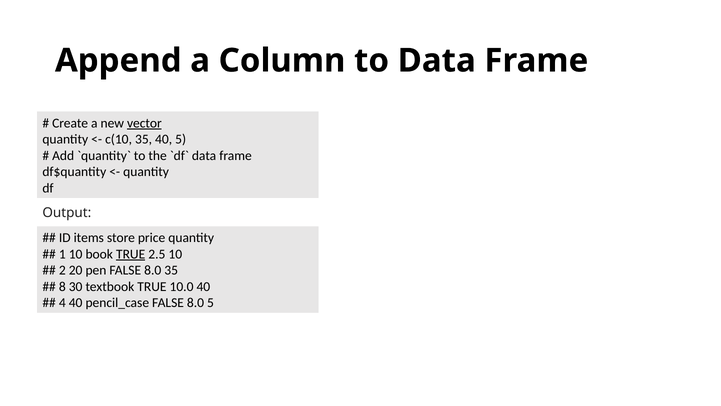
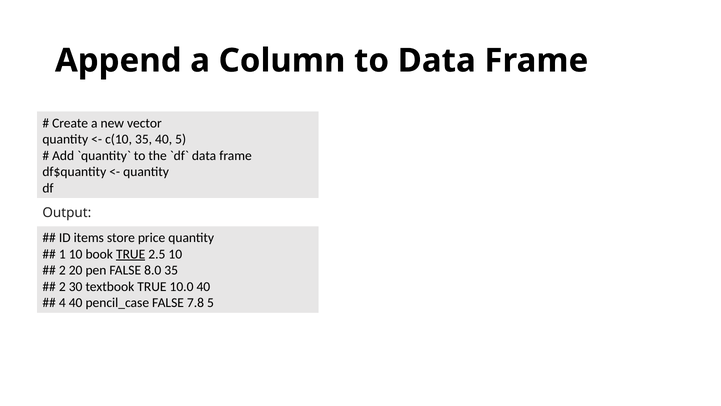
vector underline: present -> none
8 at (62, 286): 8 -> 2
pencil_case FALSE 8.0: 8.0 -> 7.8
